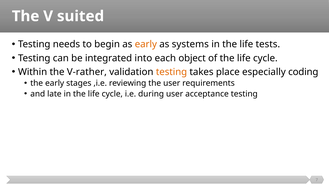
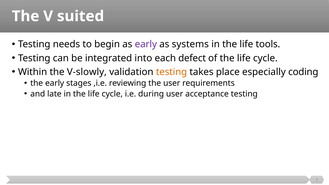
early at (146, 44) colour: orange -> purple
tests: tests -> tools
object: object -> defect
V-rather: V-rather -> V-slowly
